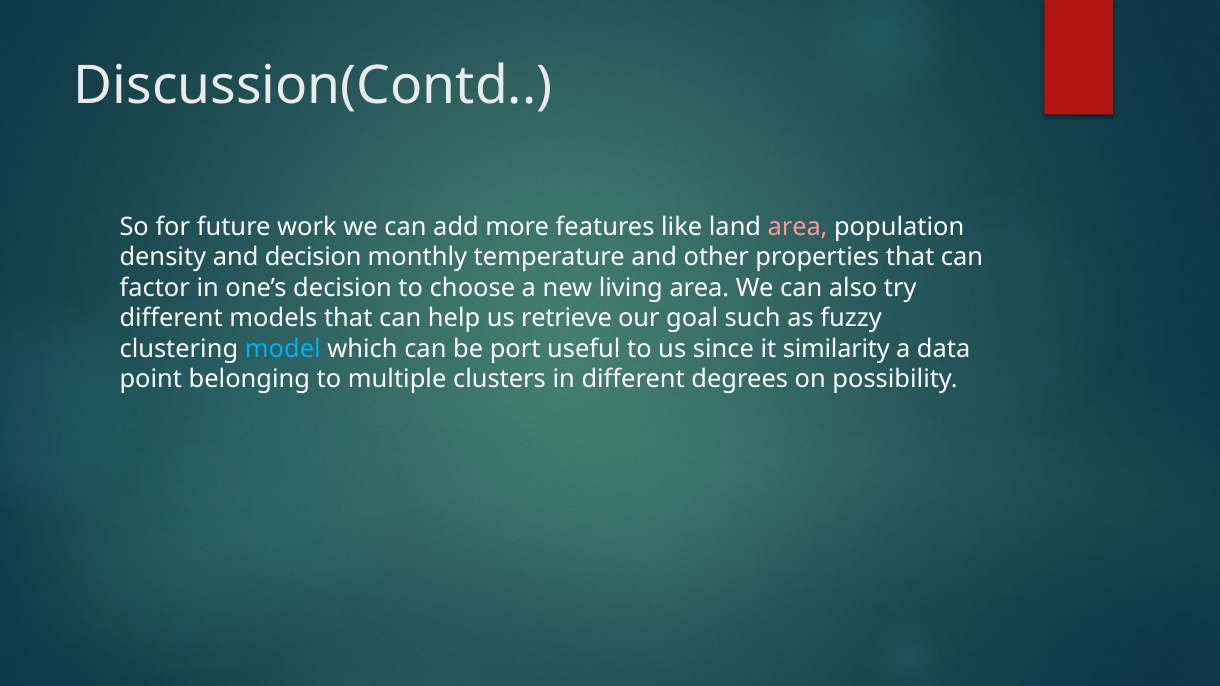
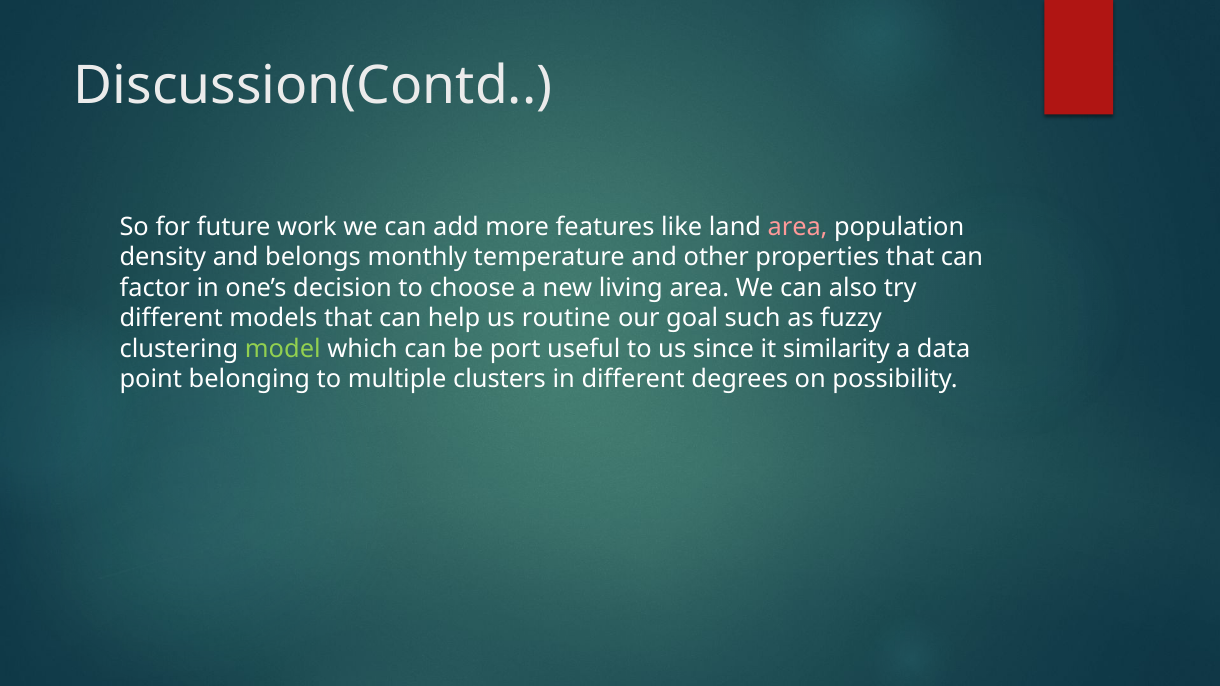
and decision: decision -> belongs
retrieve: retrieve -> routine
model colour: light blue -> light green
